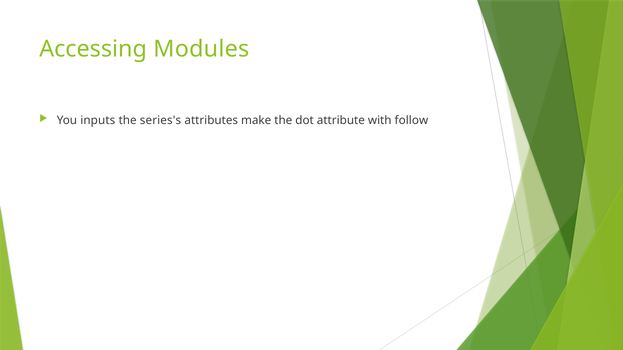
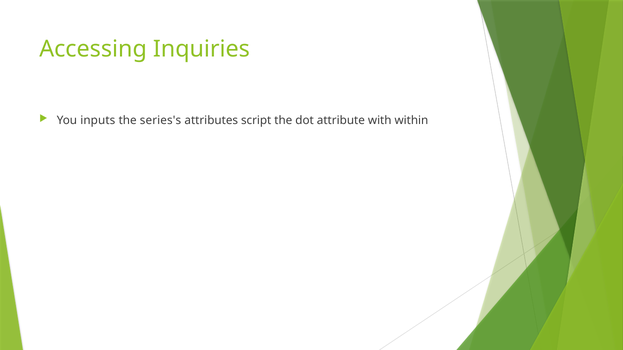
Modules: Modules -> Inquiries
make: make -> script
follow: follow -> within
